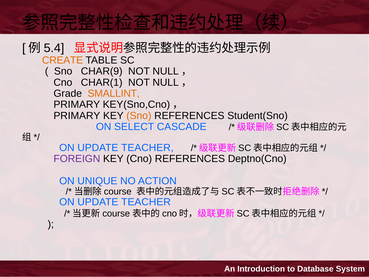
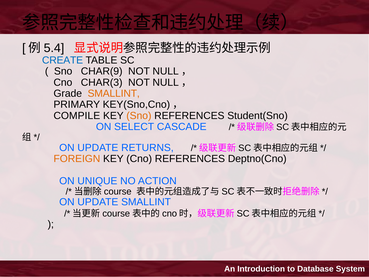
CREATE colour: orange -> blue
CHAR(1: CHAR(1 -> CHAR(3
PRIMARY at (77, 116): PRIMARY -> COMPILE
TEACHER at (147, 148): TEACHER -> RETURNS
FOREIGN colour: purple -> orange
TEACHER at (146, 202): TEACHER -> SMALLINT
